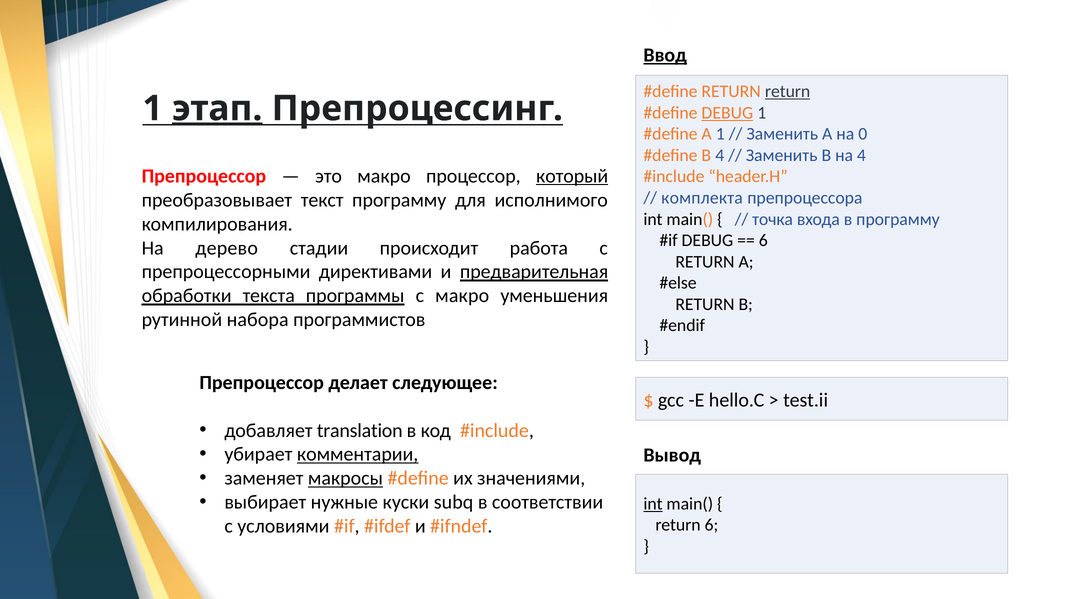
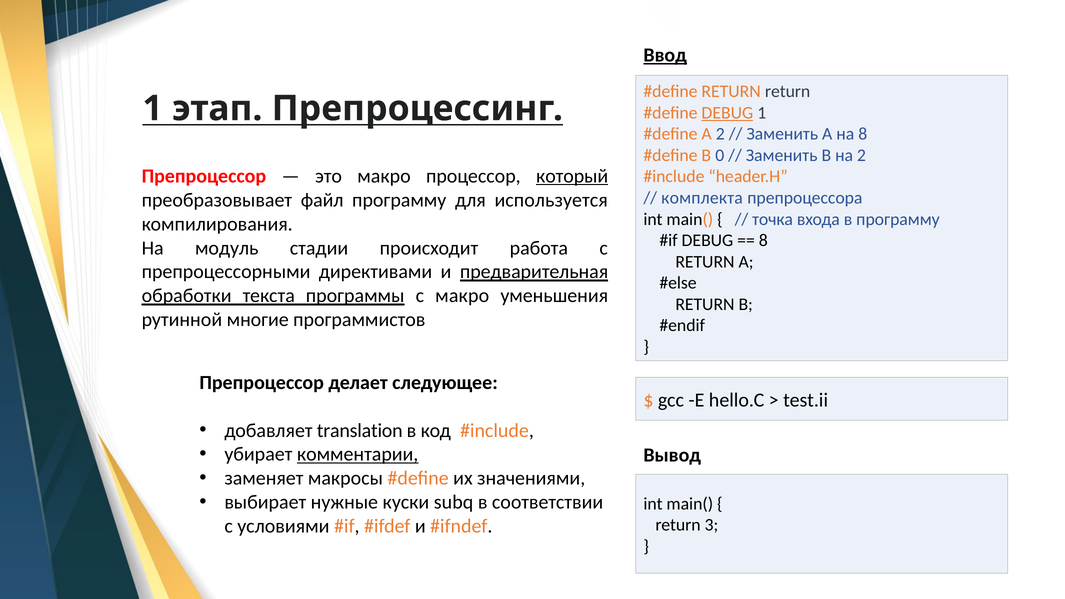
return at (788, 91) underline: present -> none
этап underline: present -> none
A 1: 1 -> 2
на 0: 0 -> 8
B 4: 4 -> 0
на 4: 4 -> 2
текст: текст -> файл
исполнимого: исполнимого -> используется
6 at (763, 240): 6 -> 8
дерево: дерево -> модуль
набора: набора -> многие
макросы underline: present -> none
int at (653, 504) underline: present -> none
return 6: 6 -> 3
